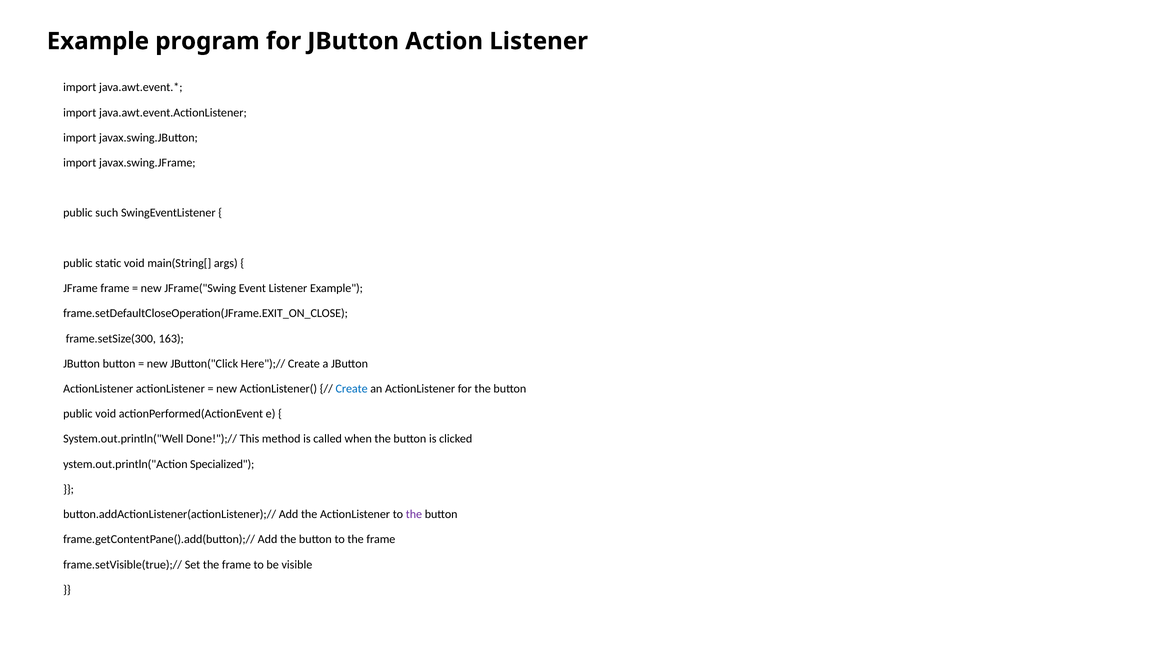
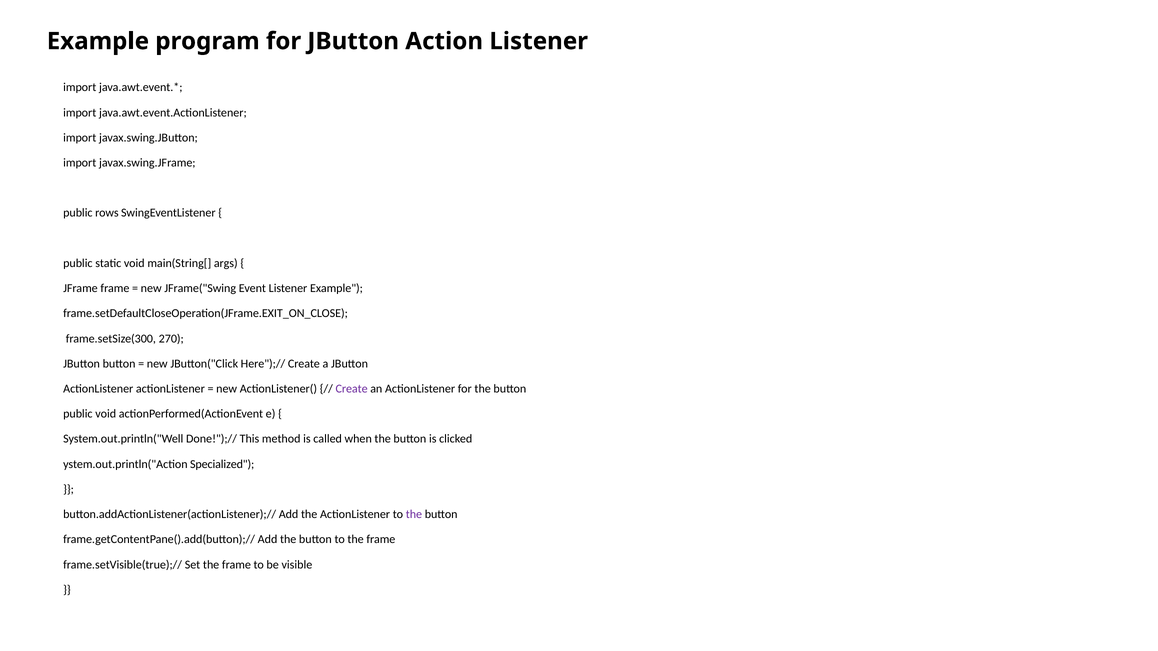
such: such -> rows
163: 163 -> 270
Create at (352, 389) colour: blue -> purple
